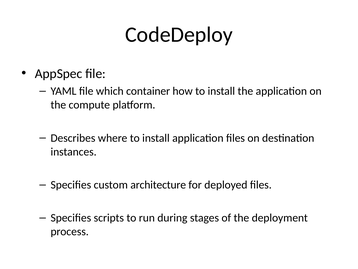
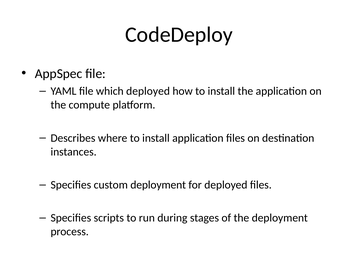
which container: container -> deployed
custom architecture: architecture -> deployment
